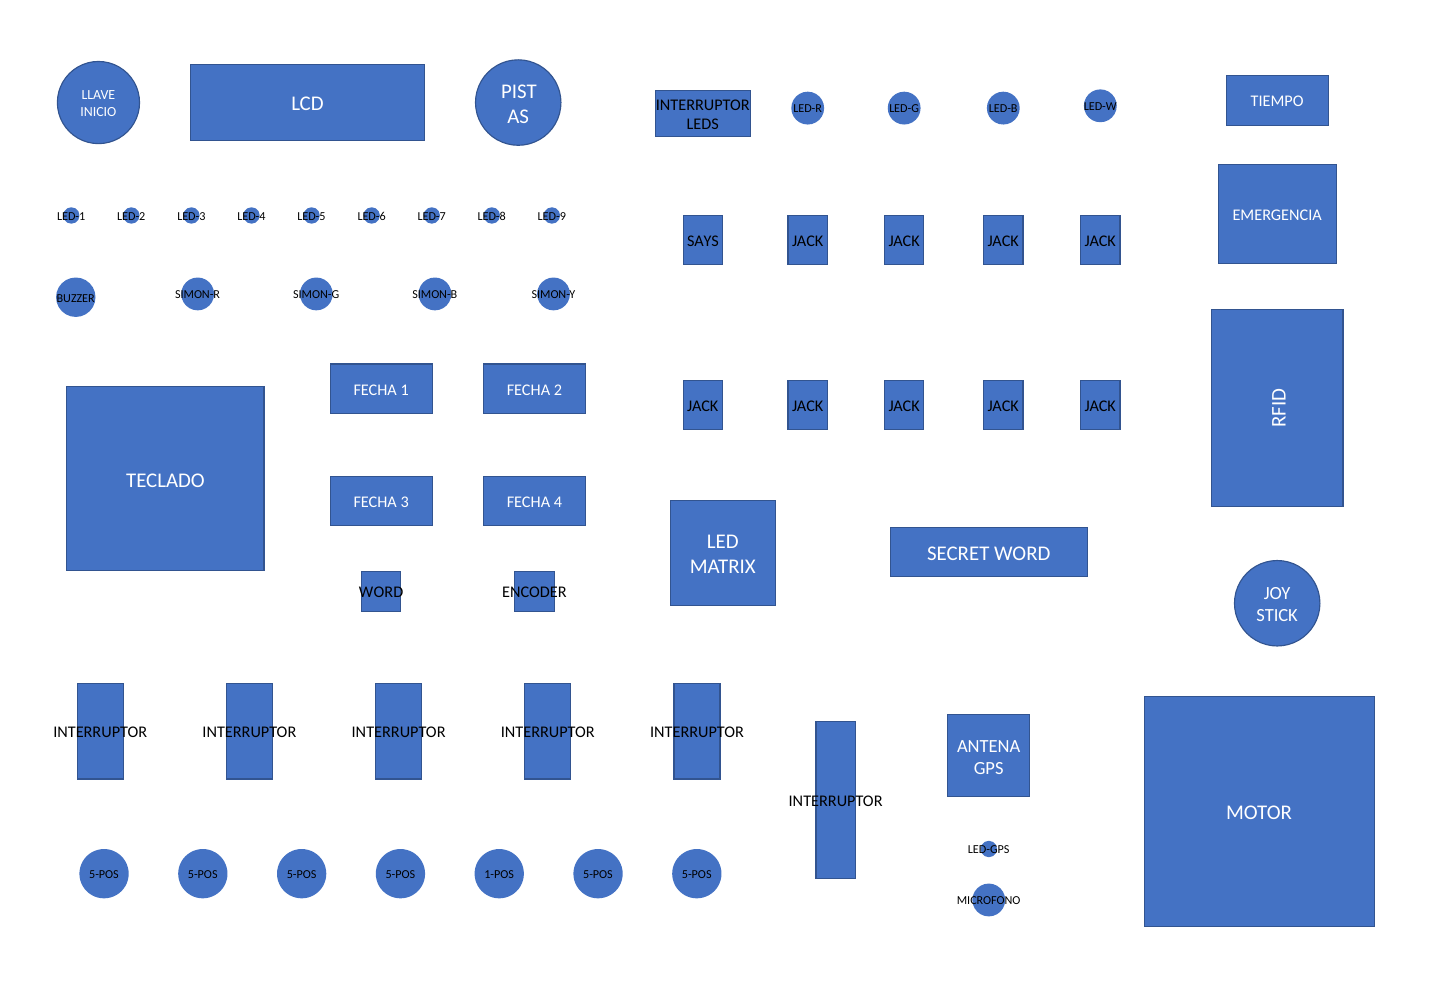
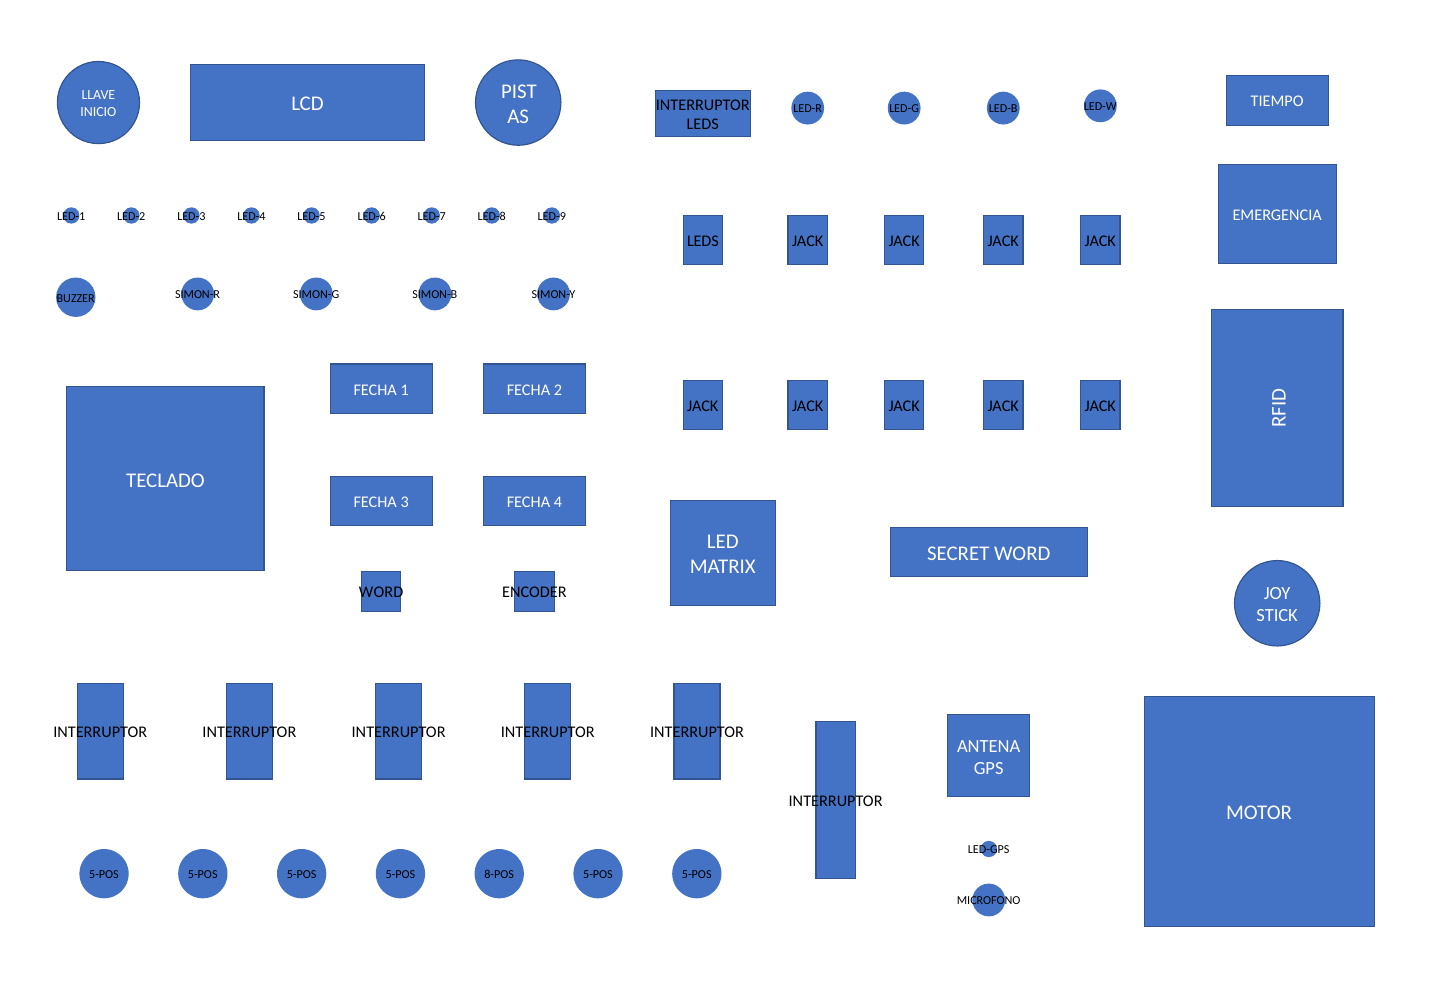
SAYS at (703, 241): SAYS -> LEDS
1-POS: 1-POS -> 8-POS
